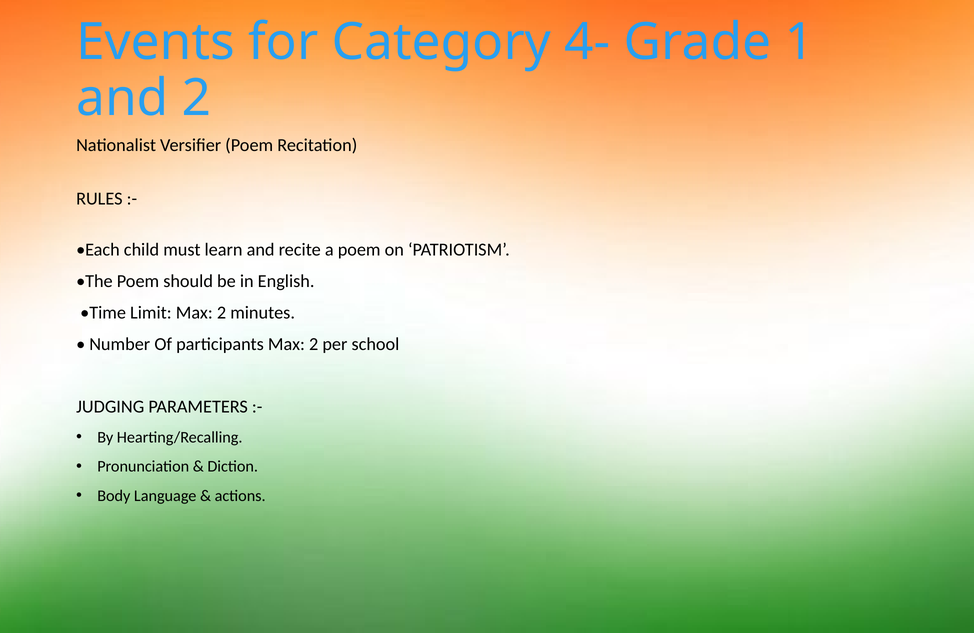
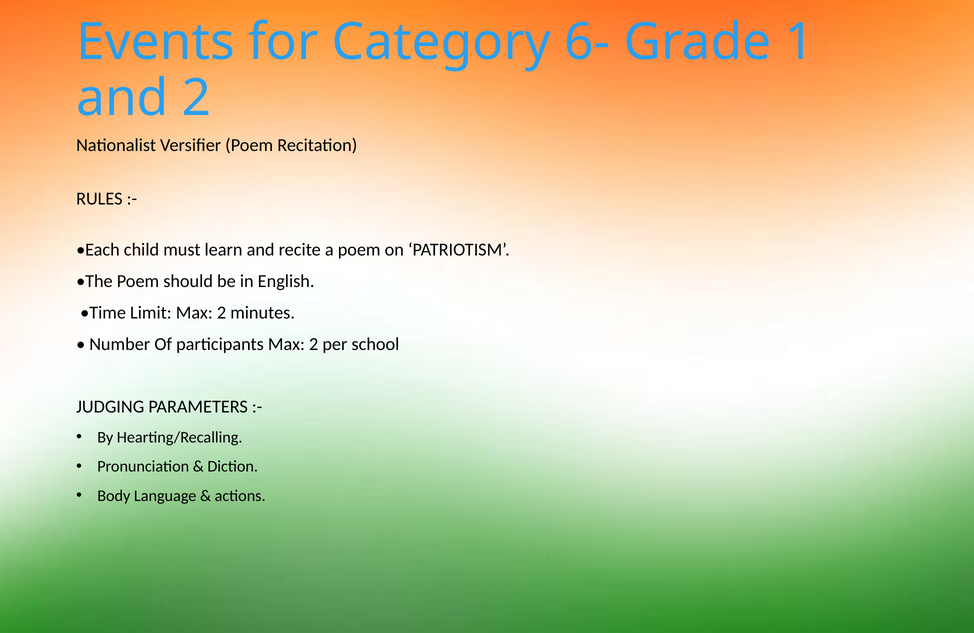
4-: 4- -> 6-
